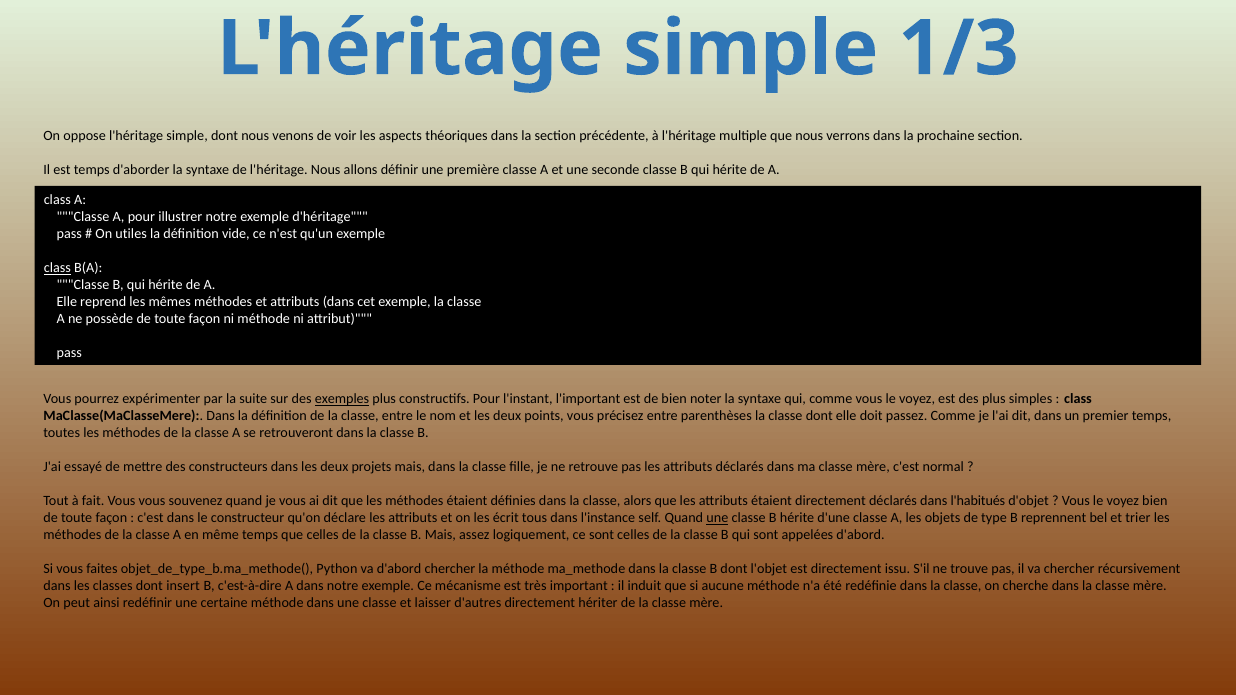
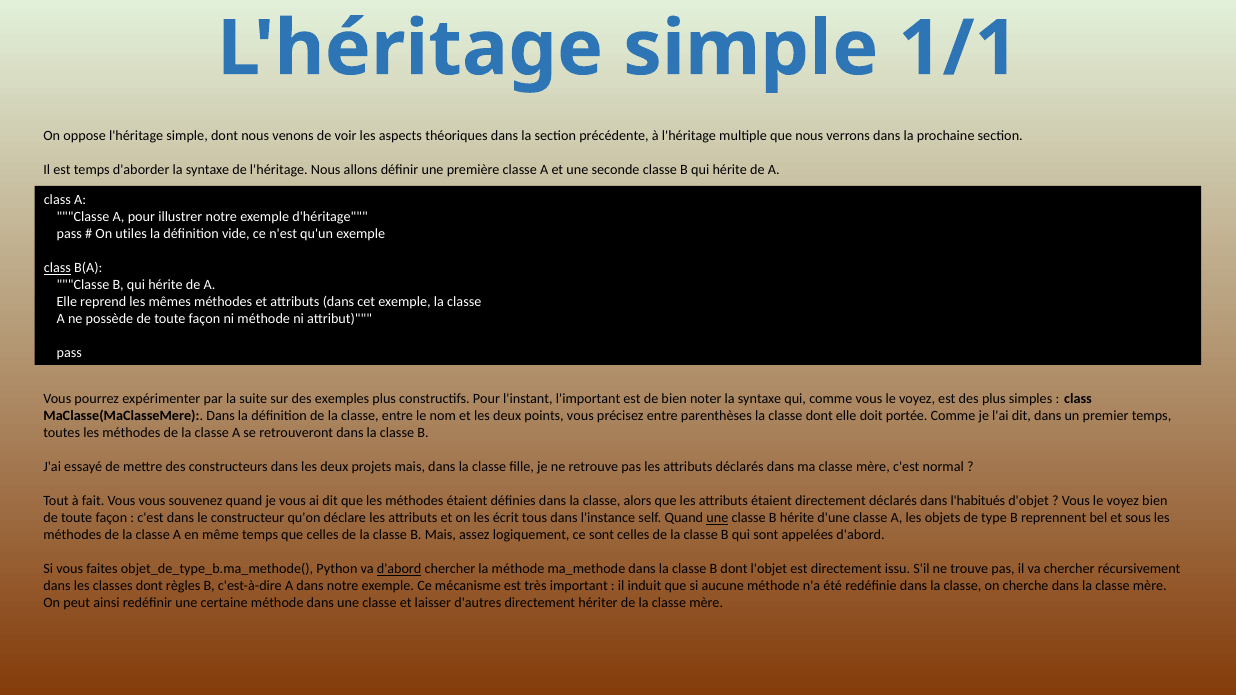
1/3: 1/3 -> 1/1
exemples underline: present -> none
passez: passez -> portée
trier: trier -> sous
d'abord at (399, 569) underline: none -> present
insert: insert -> règles
